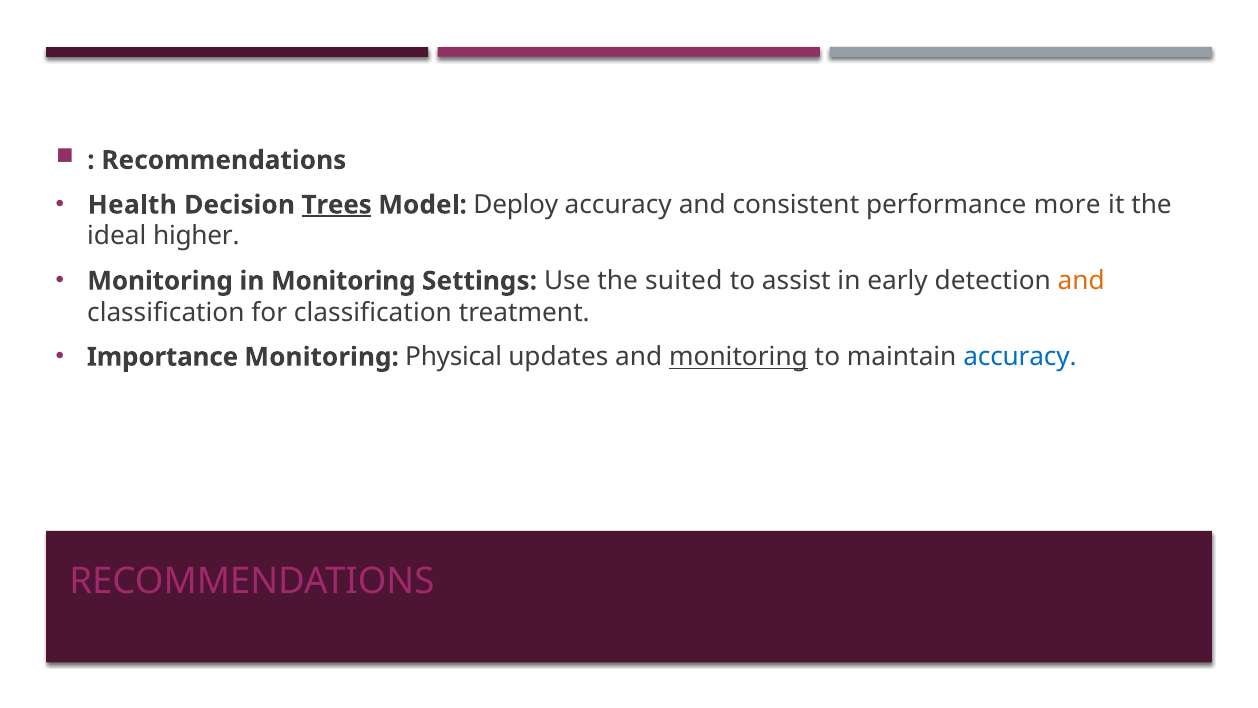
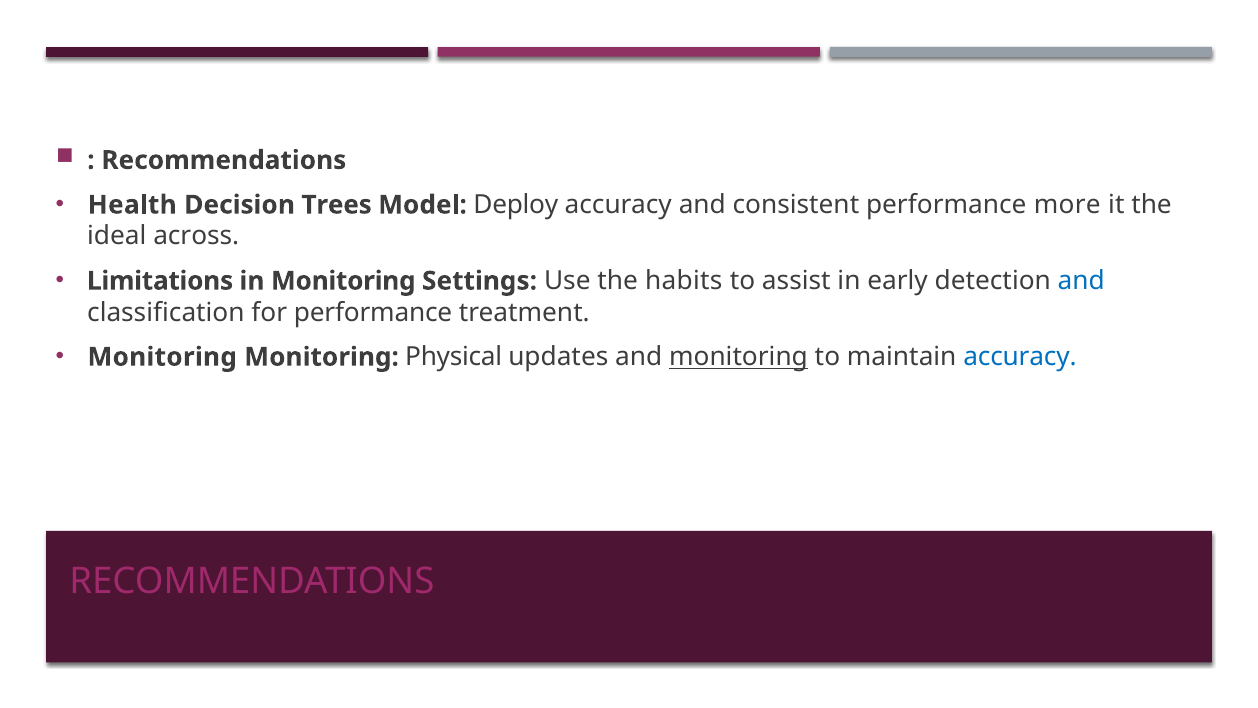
Trees underline: present -> none
higher: higher -> across
Monitoring at (160, 281): Monitoring -> Limitations
suited: suited -> habits
and at (1081, 281) colour: orange -> blue
for classification: classification -> performance
Importance at (162, 357): Importance -> Monitoring
